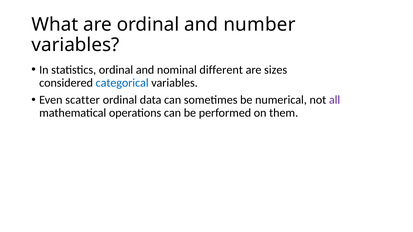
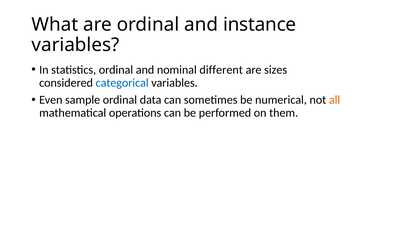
number: number -> instance
scatter: scatter -> sample
all colour: purple -> orange
